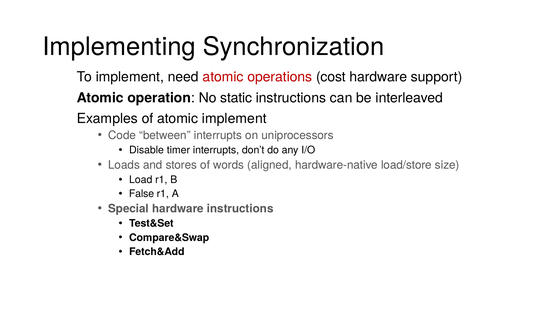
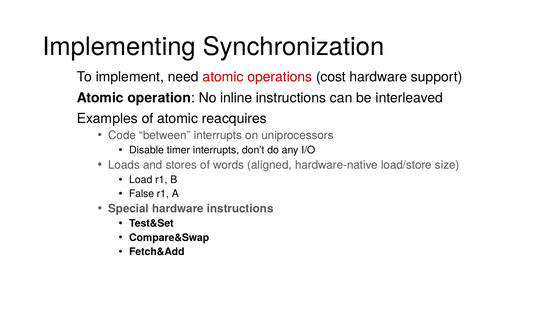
static: static -> inline
atomic implement: implement -> reacquires
